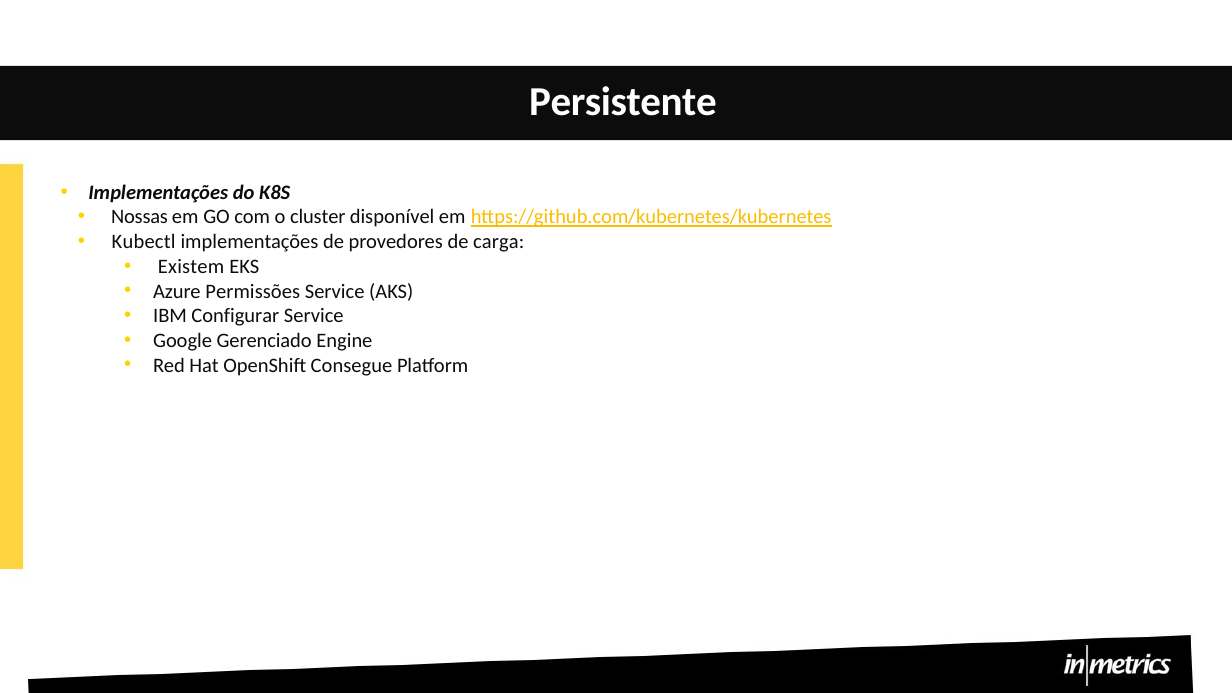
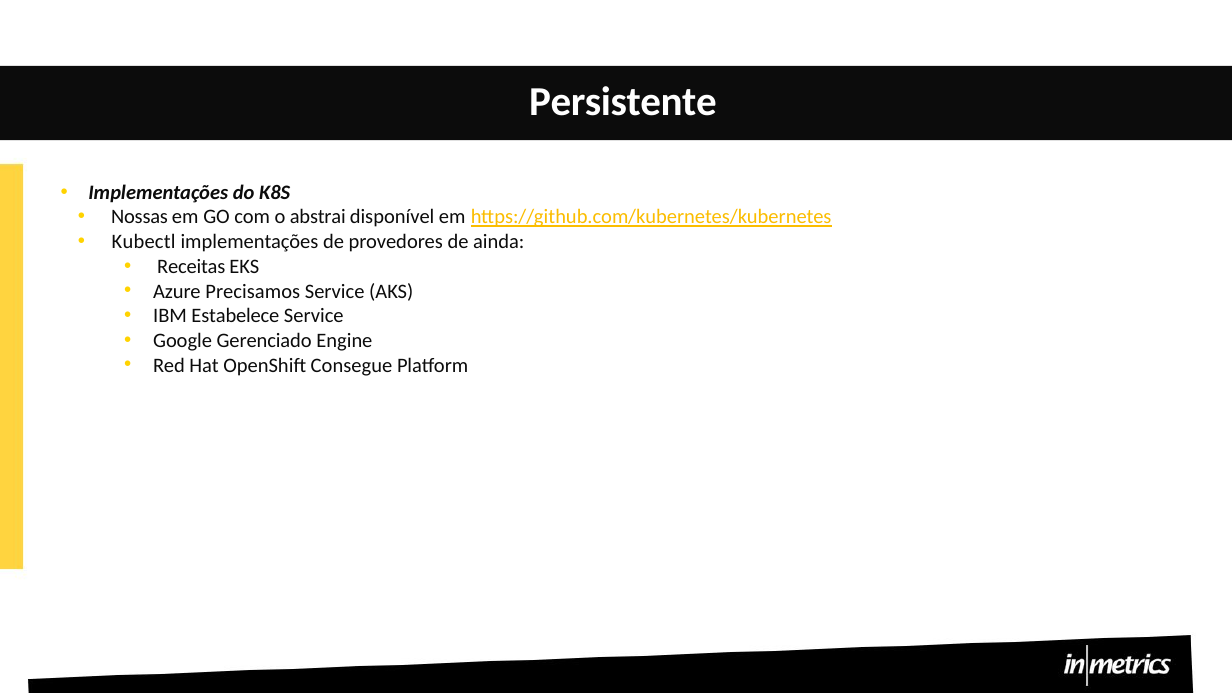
cluster: cluster -> abstrai
carga: carga -> ainda
Existem: Existem -> Receitas
Permissões: Permissões -> Precisamos
Configurar: Configurar -> Estabelece
